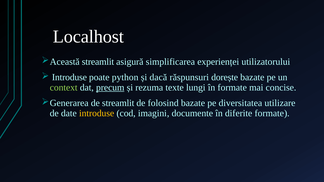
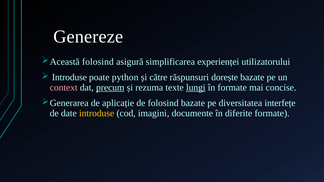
Localhost: Localhost -> Genereze
streamlit at (98, 62): streamlit -> folosind
dacă: dacă -> către
context colour: light green -> pink
lungi underline: none -> present
de streamlit: streamlit -> aplicație
utilizare: utilizare -> interfețe
